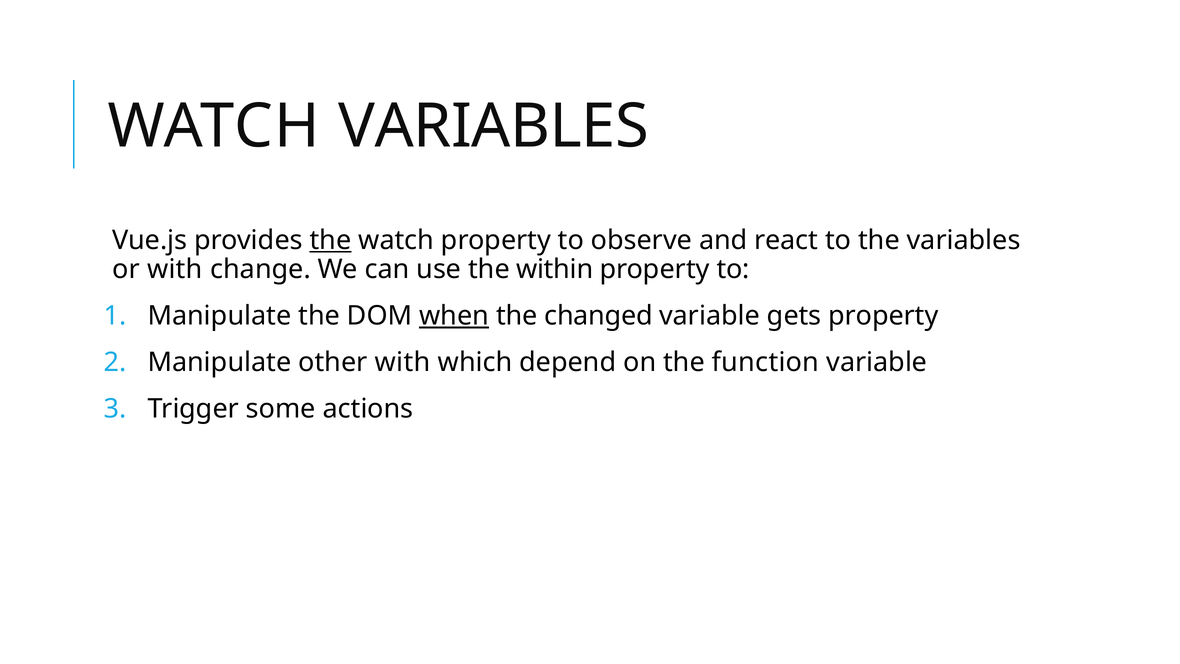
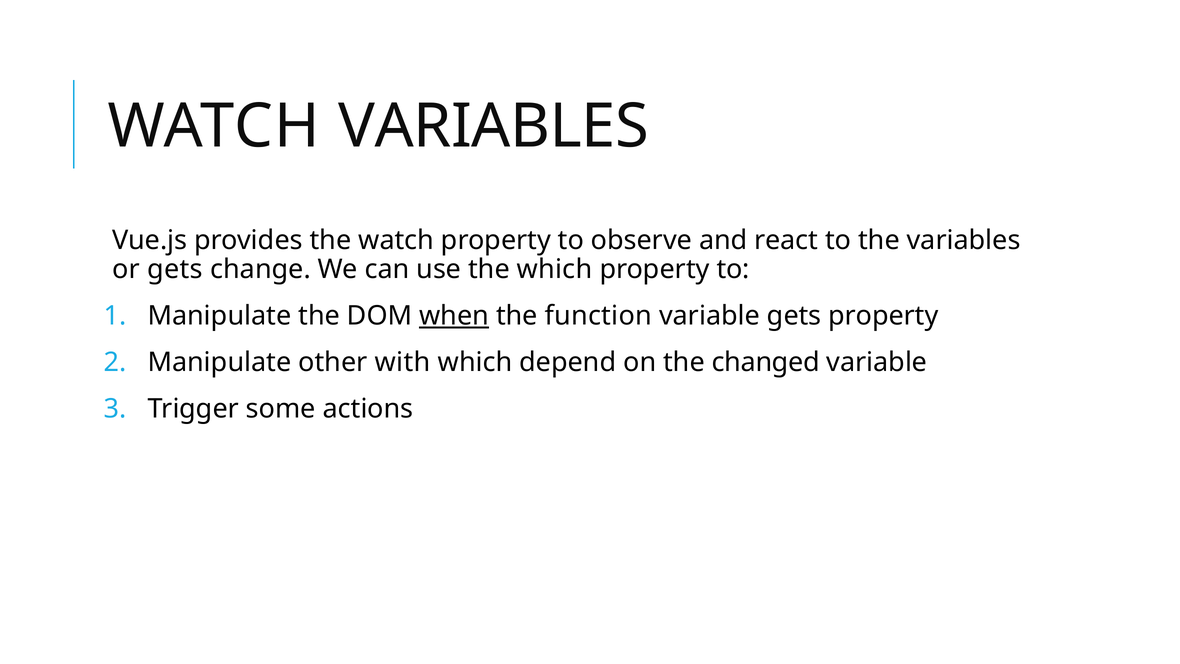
the at (330, 240) underline: present -> none
or with: with -> gets
the within: within -> which
changed: changed -> function
function: function -> changed
